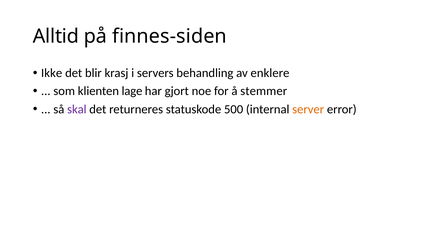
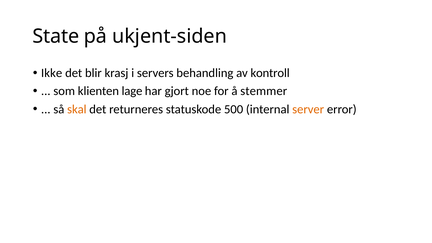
Alltid: Alltid -> State
finnes-siden: finnes-siden -> ukjent-siden
enklere: enklere -> kontroll
skal colour: purple -> orange
